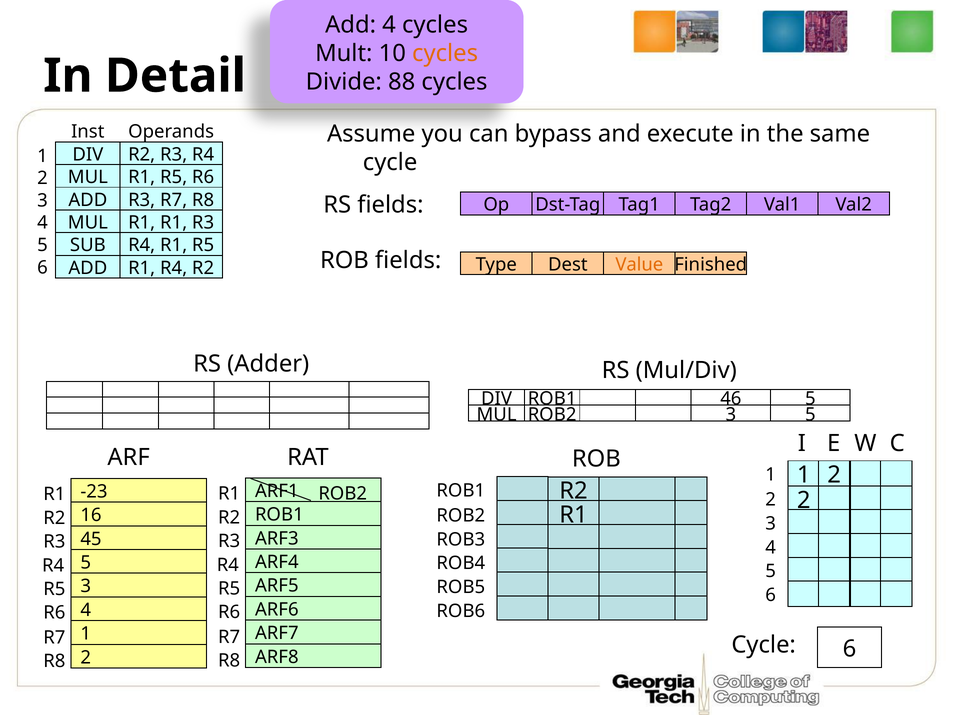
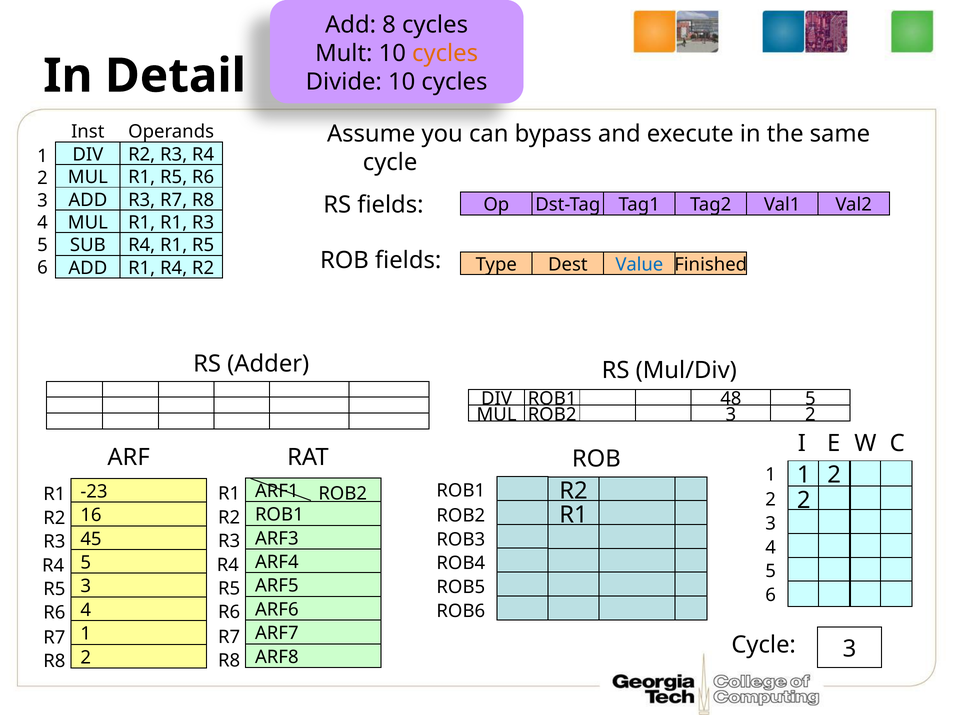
Add 4: 4 -> 8
Divide 88: 88 -> 10
Value colour: orange -> blue
46: 46 -> 48
3 5: 5 -> 2
Cycle 6: 6 -> 3
